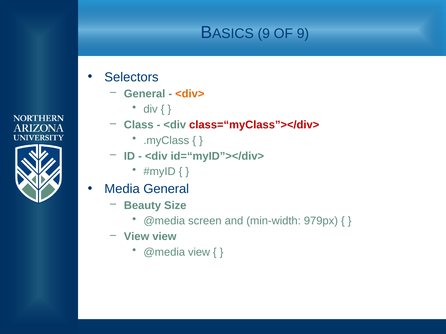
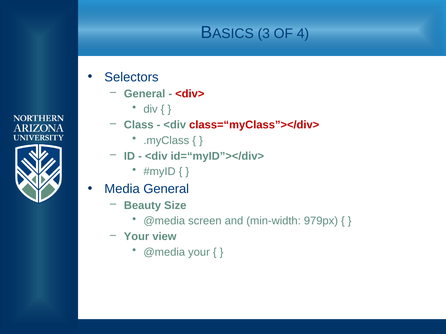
9 at (264, 34): 9 -> 3
OF 9: 9 -> 4
<div> colour: orange -> red
View at (137, 237): View -> Your
@media view: view -> your
